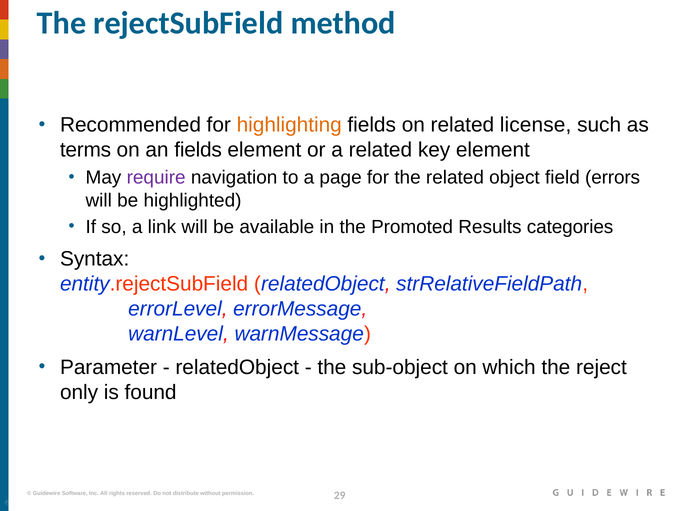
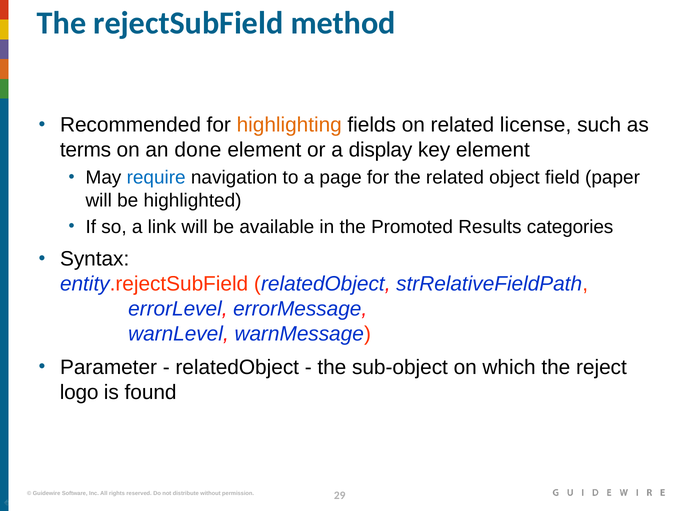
an fields: fields -> done
a related: related -> display
require colour: purple -> blue
errors: errors -> paper
only: only -> logo
